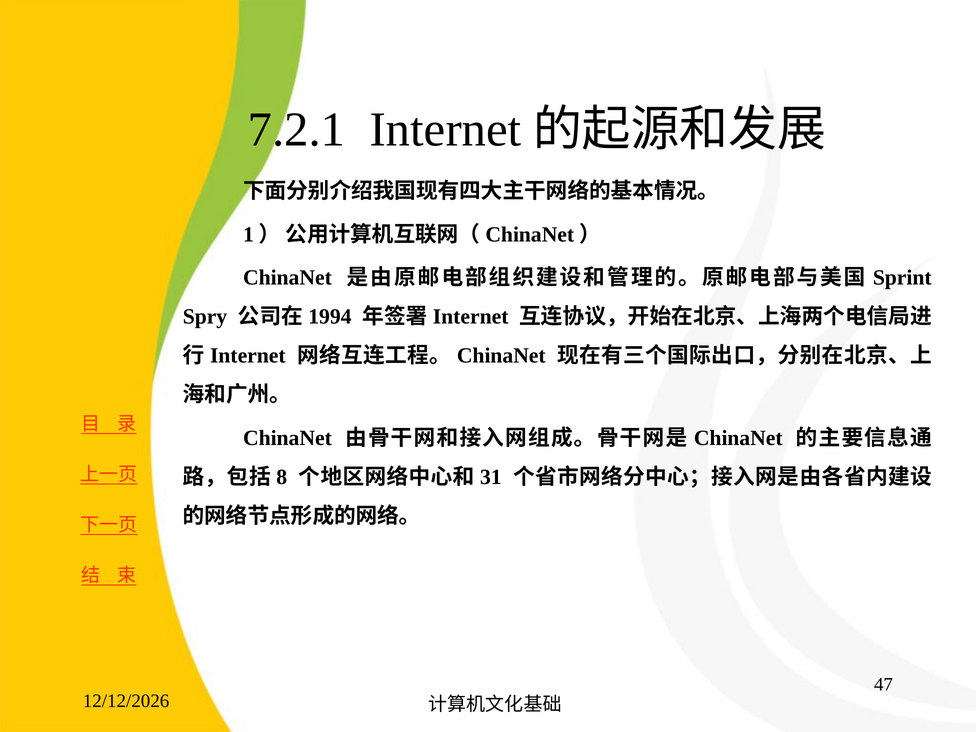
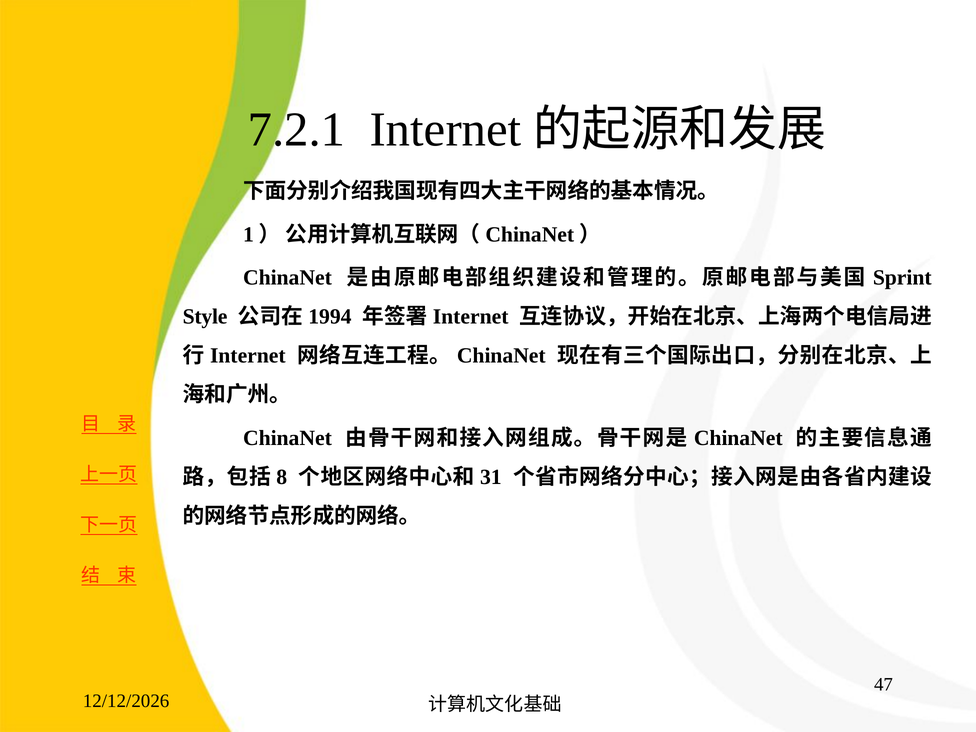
Spry: Spry -> Style
